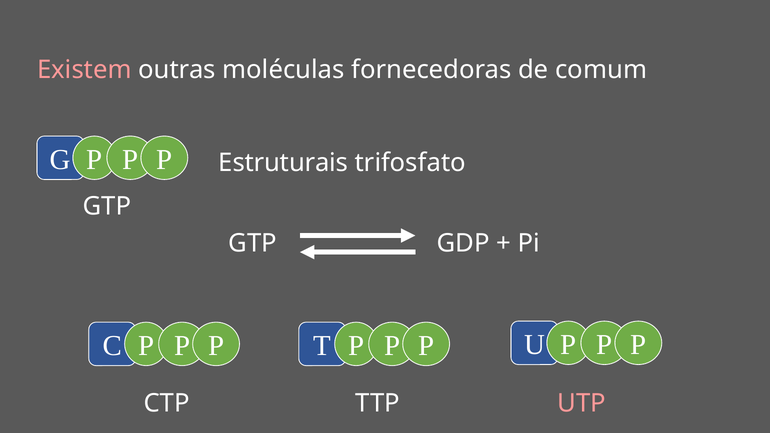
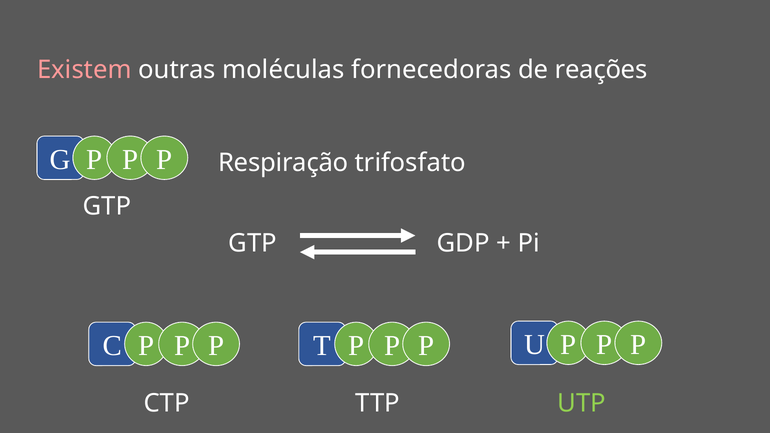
comum: comum -> reações
Estruturais: Estruturais -> Respiração
UTP colour: pink -> light green
